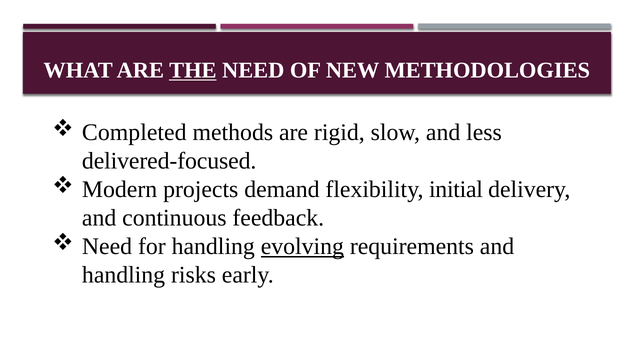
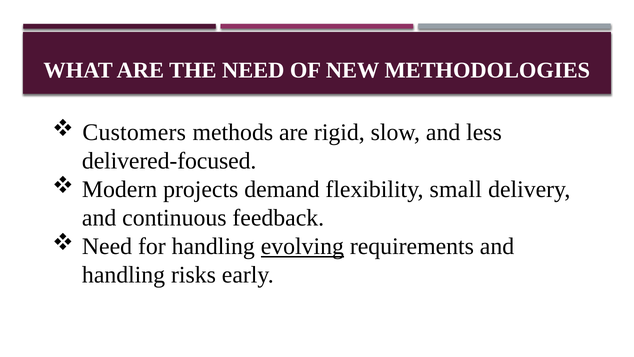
THE underline: present -> none
Completed: Completed -> Customers
initial: initial -> small
